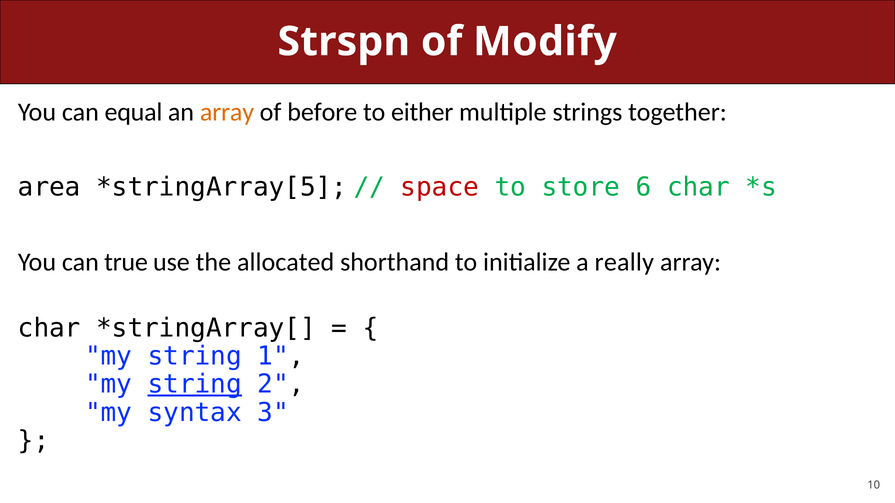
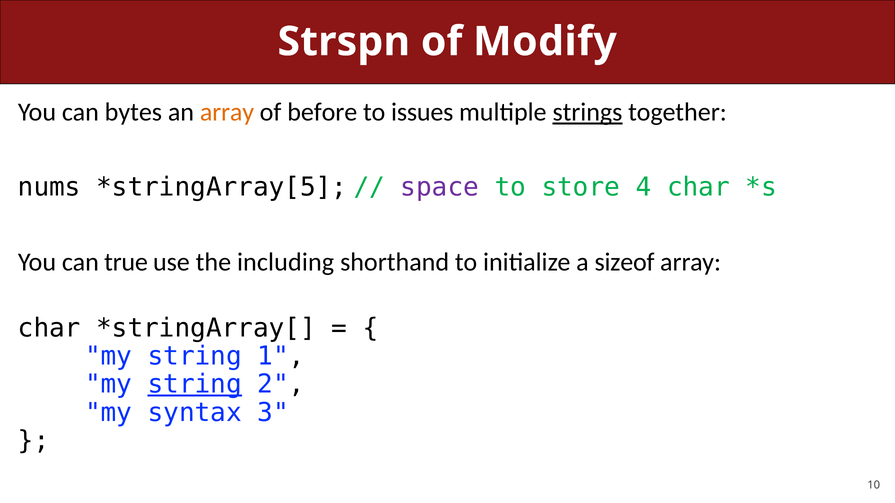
equal: equal -> bytes
either: either -> issues
strings underline: none -> present
area: area -> nums
space colour: red -> purple
6: 6 -> 4
allocated: allocated -> including
really: really -> sizeof
